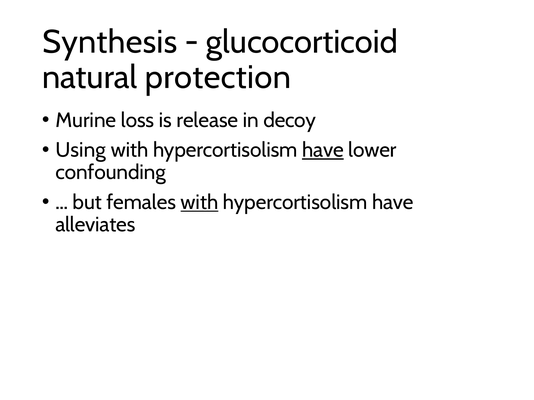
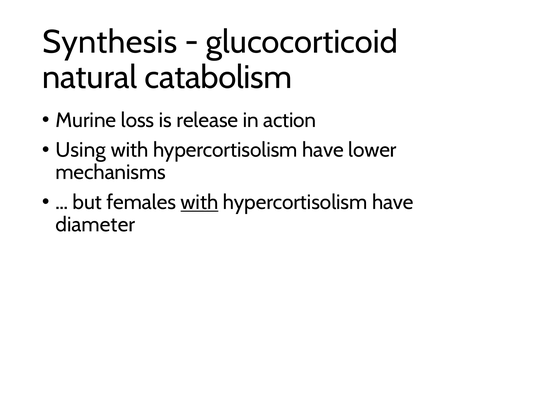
protection: protection -> catabolism
decoy: decoy -> action
have at (323, 150) underline: present -> none
confounding: confounding -> mechanisms
alleviates: alleviates -> diameter
